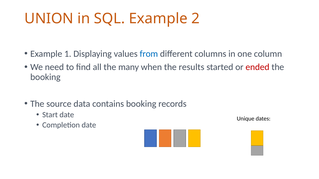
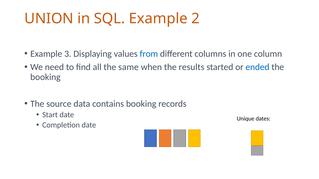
1: 1 -> 3
many: many -> same
ended colour: red -> blue
